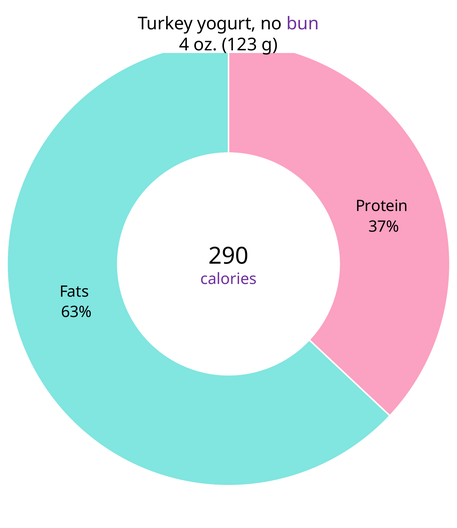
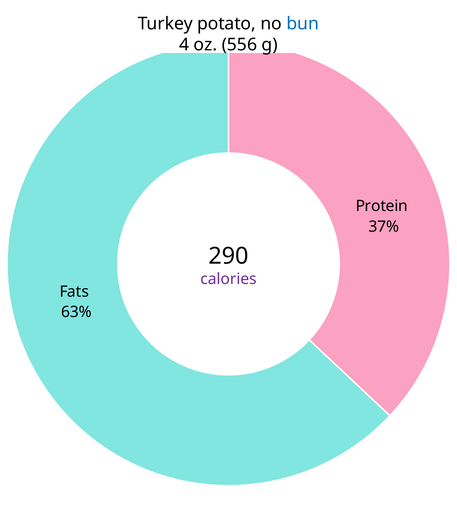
yogurt: yogurt -> potato
bun colour: purple -> blue
123: 123 -> 556
